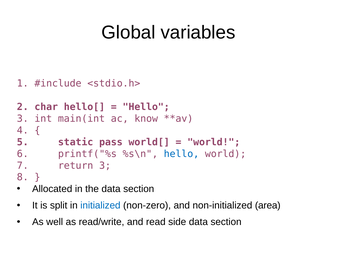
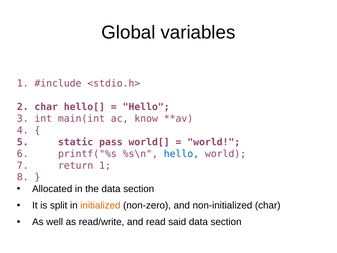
return 3: 3 -> 1
initialized colour: blue -> orange
non-initialized area: area -> char
side: side -> said
